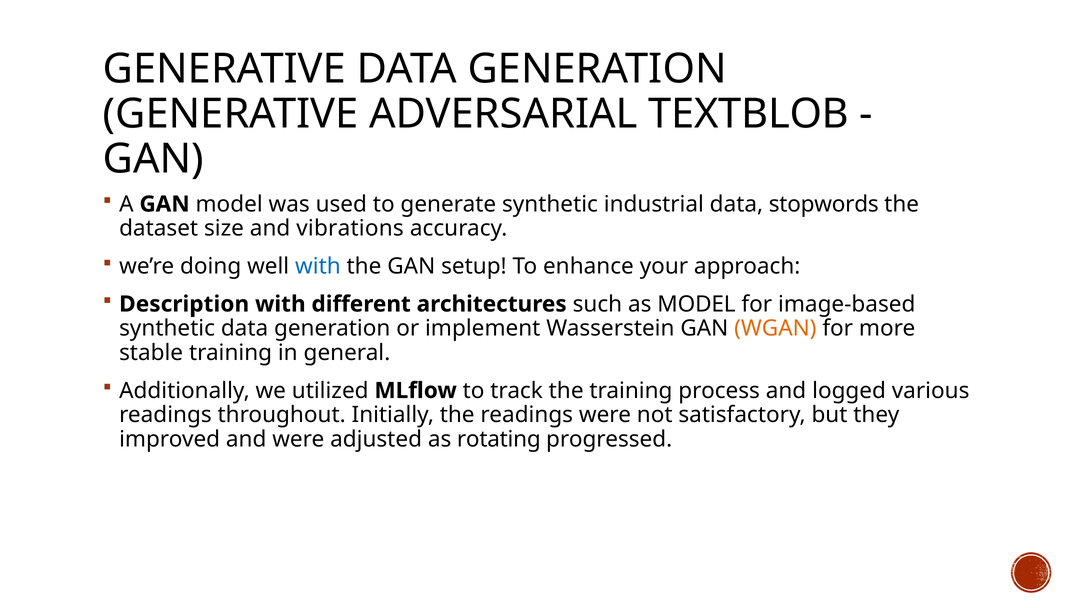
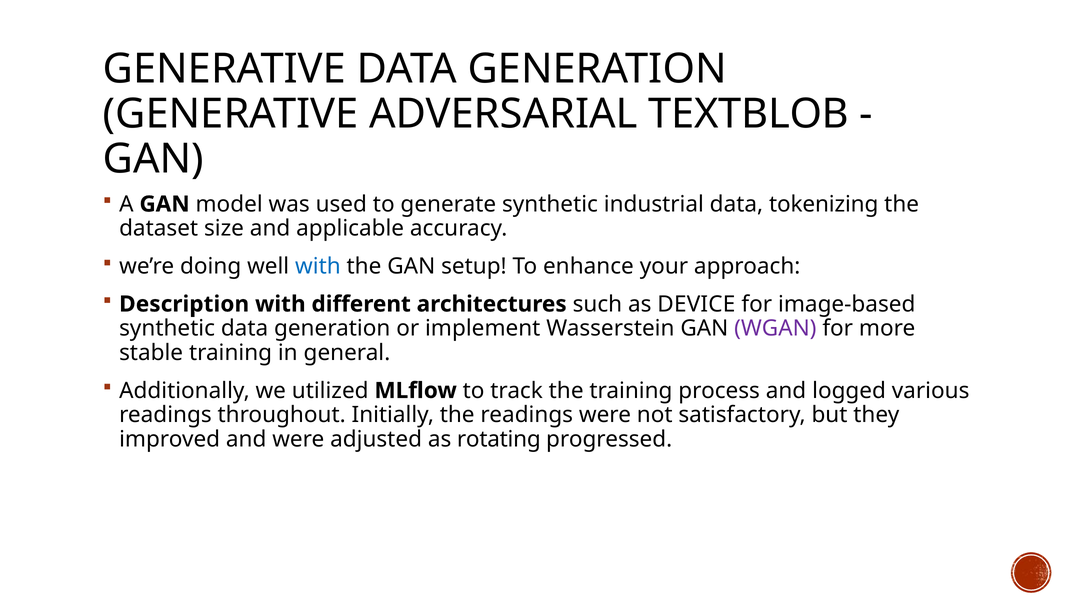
stopwords: stopwords -> tokenizing
vibrations: vibrations -> applicable
as MODEL: MODEL -> DEVICE
WGAN colour: orange -> purple
